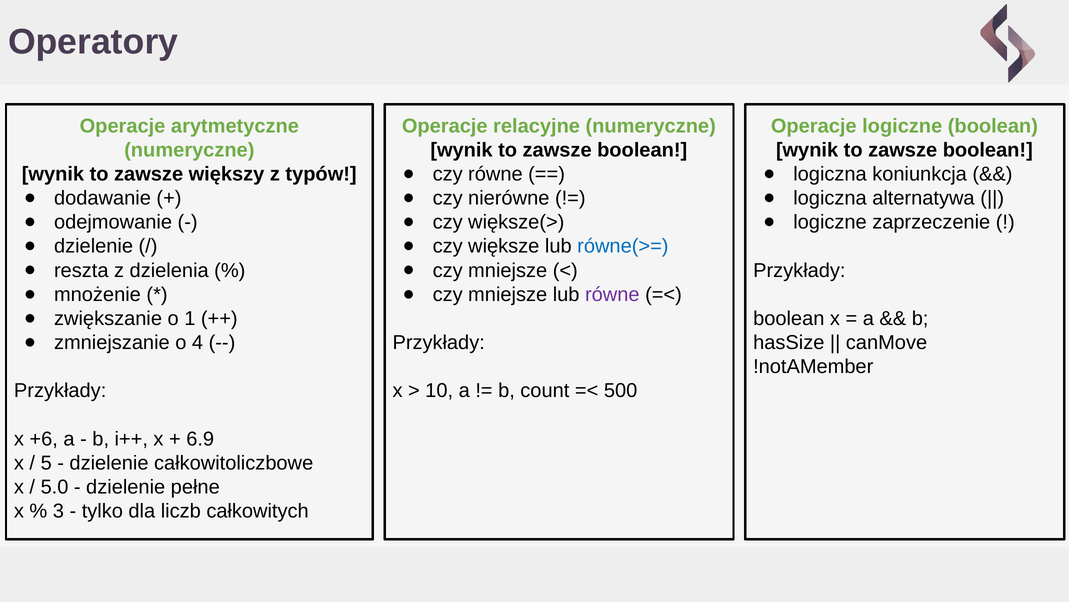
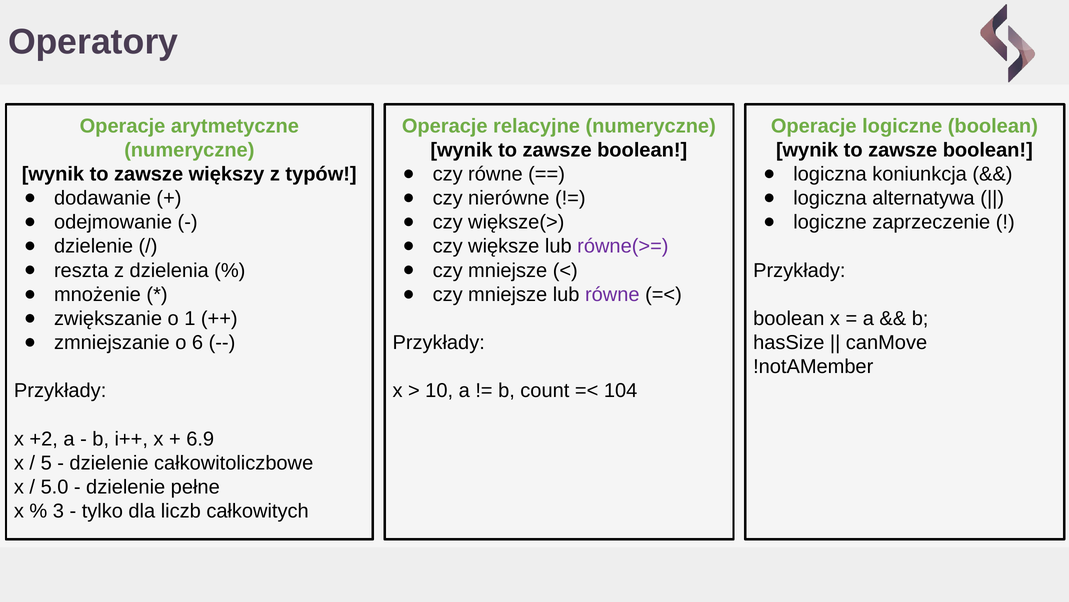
równe(>= colour: blue -> purple
4: 4 -> 6
500: 500 -> 104
+6: +6 -> +2
